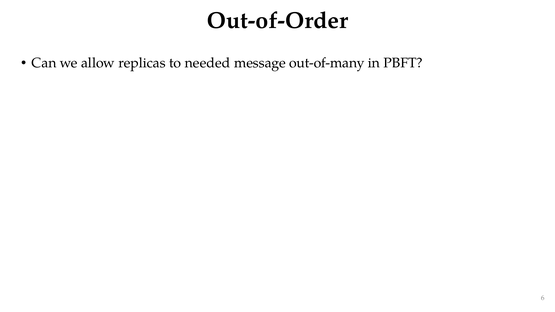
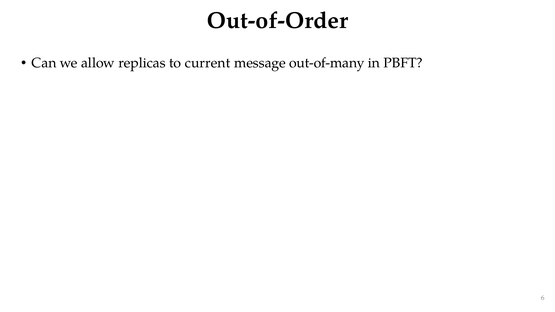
needed: needed -> current
